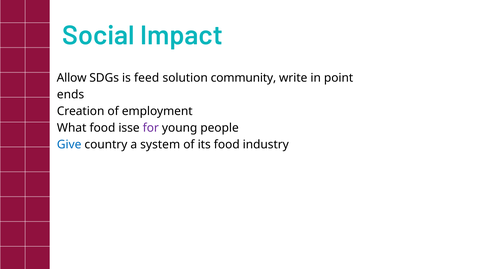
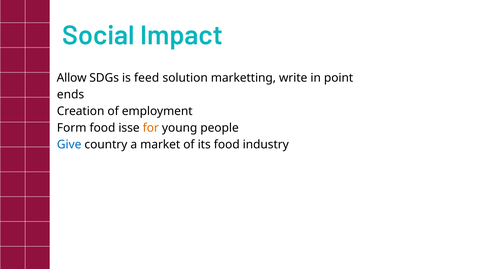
community: community -> marketting
What: What -> Form
for colour: purple -> orange
system: system -> market
